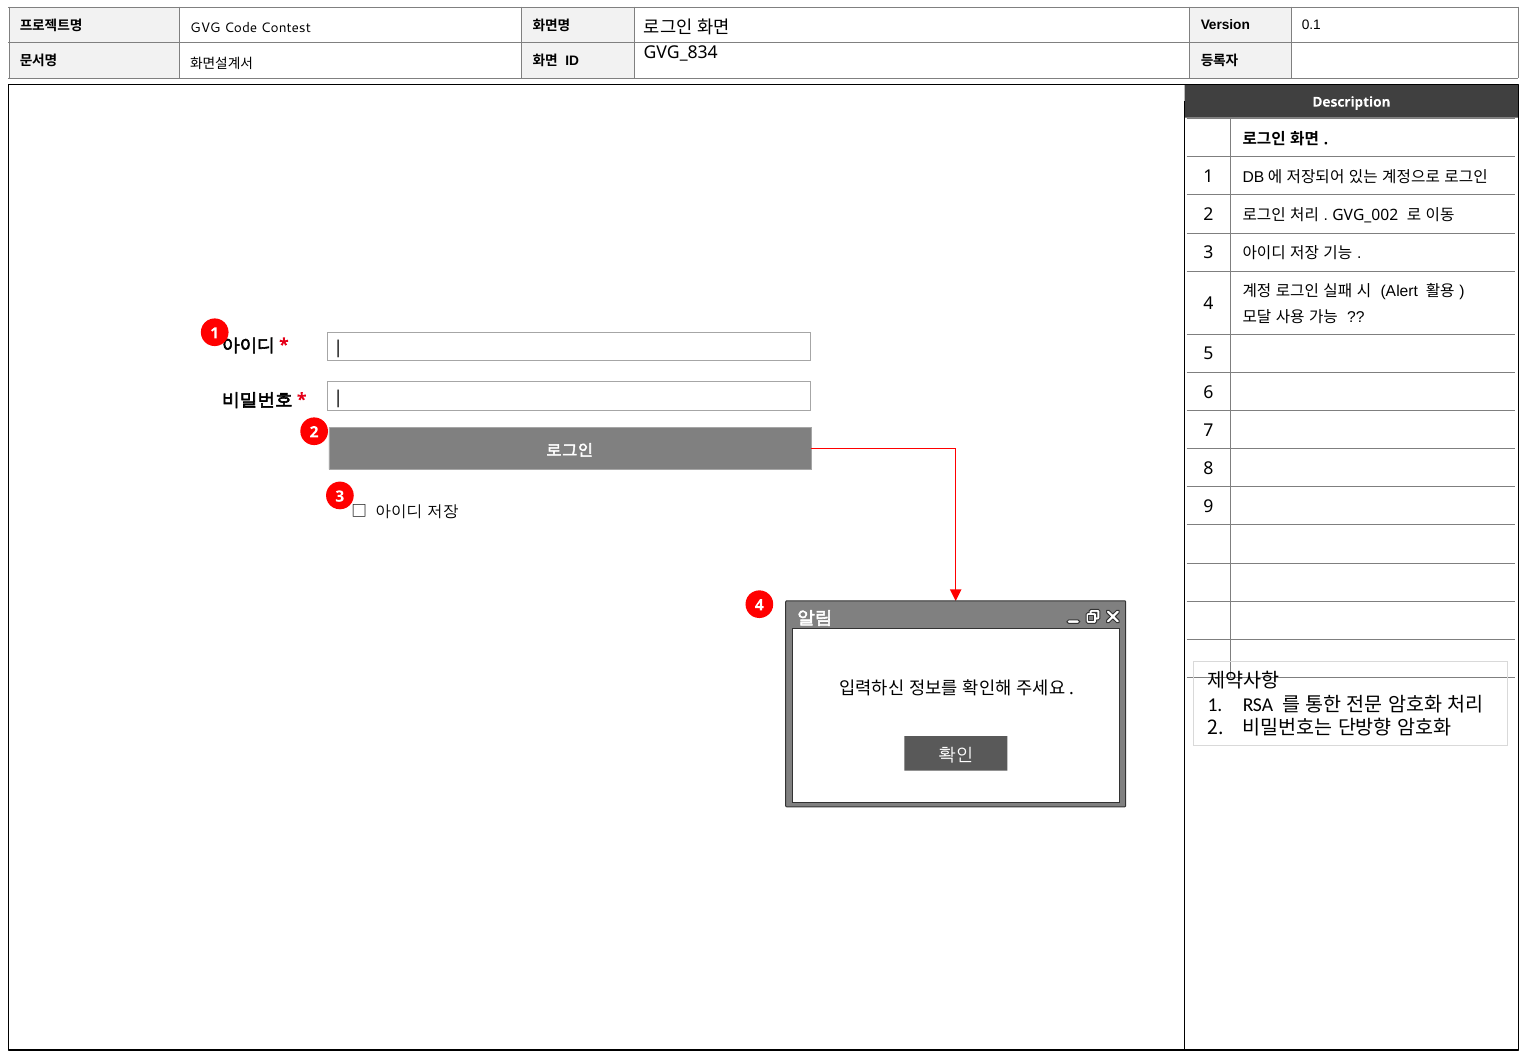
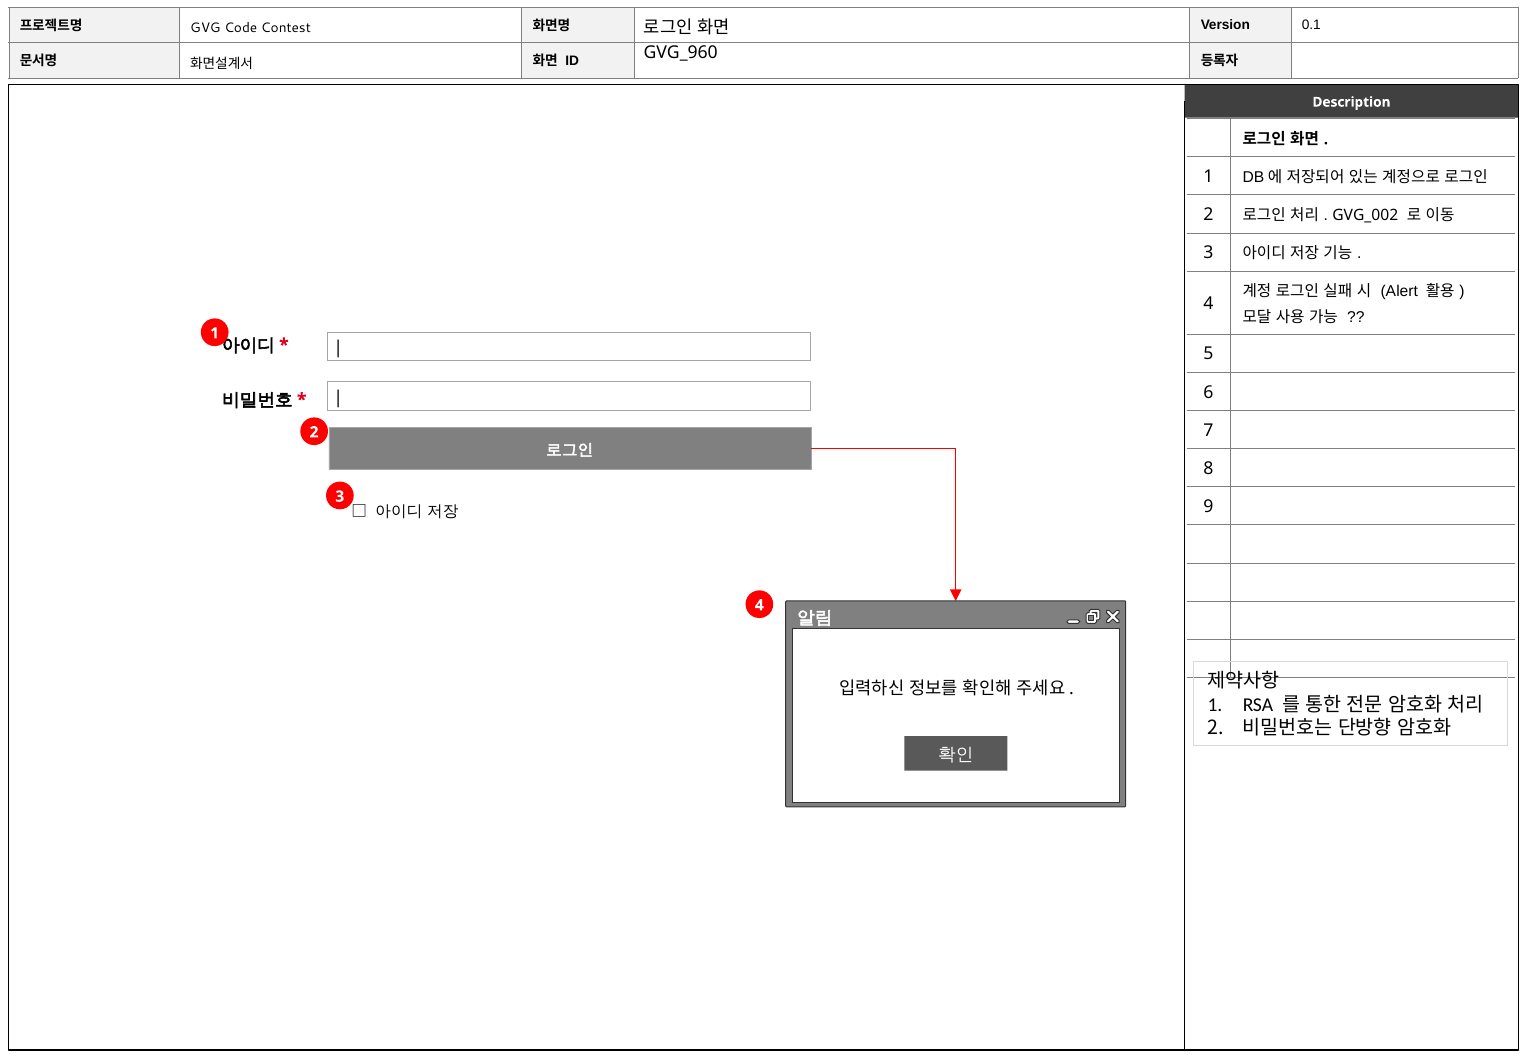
GVG_834: GVG_834 -> GVG_960
